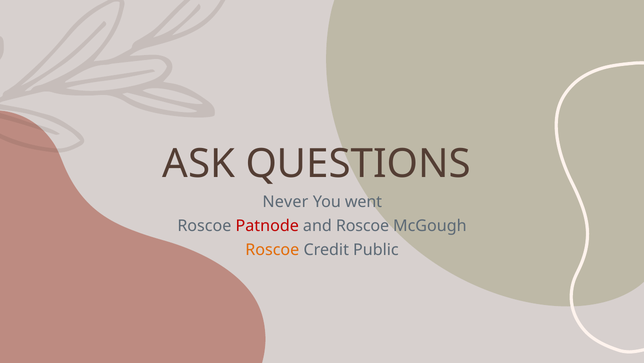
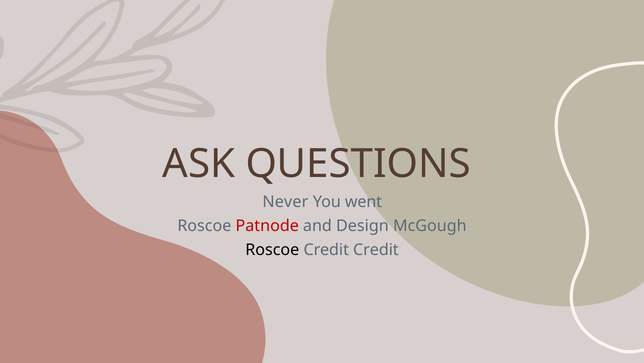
and Roscoe: Roscoe -> Design
Roscoe at (272, 249) colour: orange -> black
Credit Public: Public -> Credit
